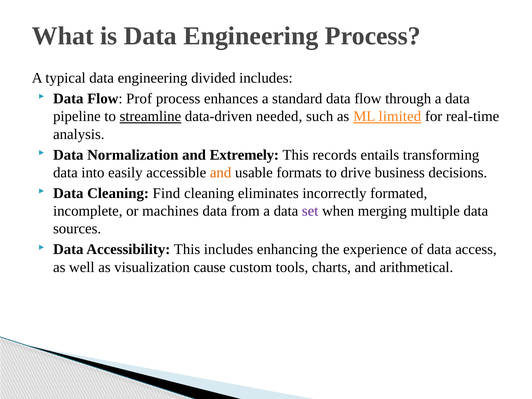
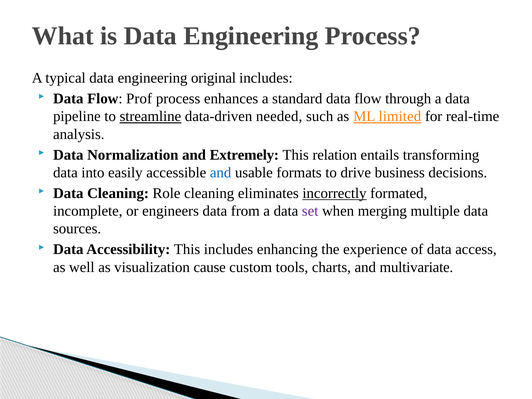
divided: divided -> original
records: records -> relation
and at (221, 173) colour: orange -> blue
Find: Find -> Role
incorrectly underline: none -> present
machines: machines -> engineers
arithmetical: arithmetical -> multivariate
